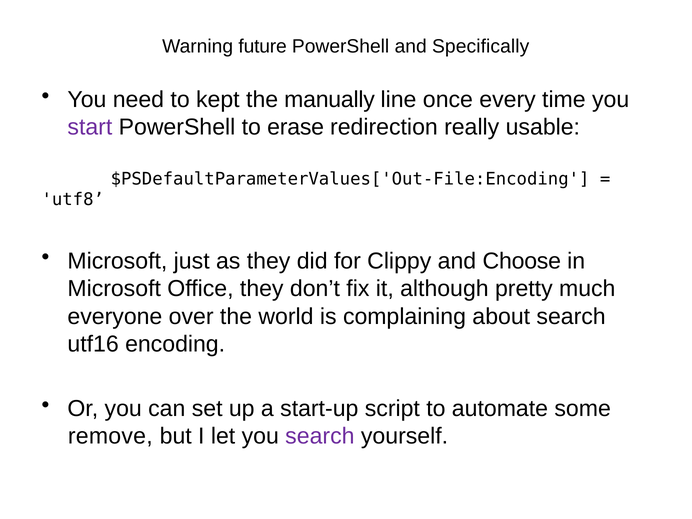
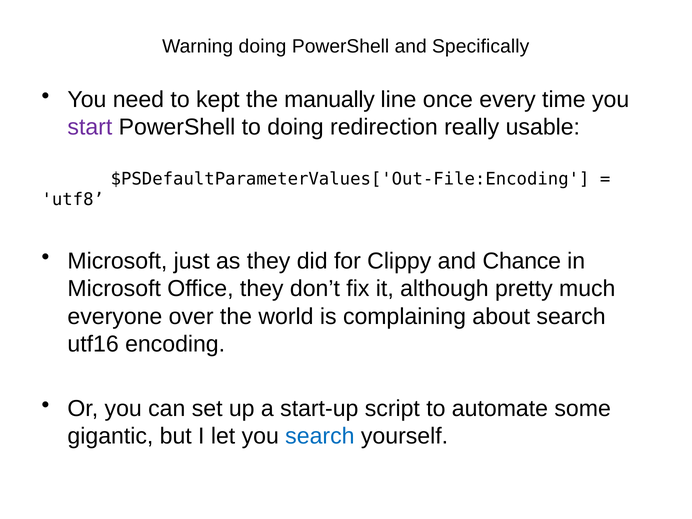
Warning future: future -> doing
to erase: erase -> doing
Choose: Choose -> Chance
remove: remove -> gigantic
search at (320, 436) colour: purple -> blue
